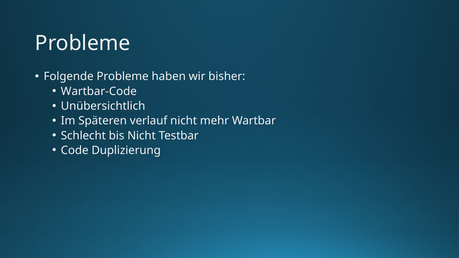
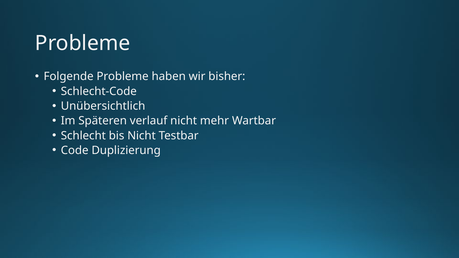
Wartbar-Code: Wartbar-Code -> Schlecht-Code
